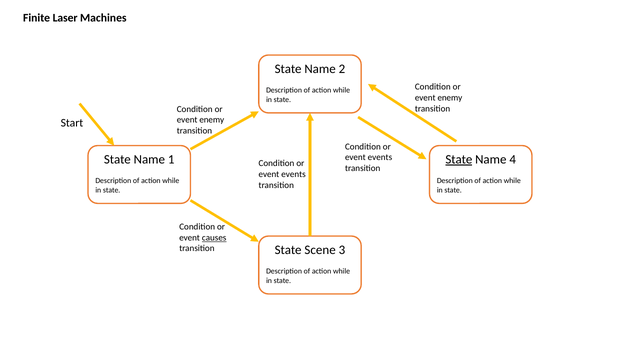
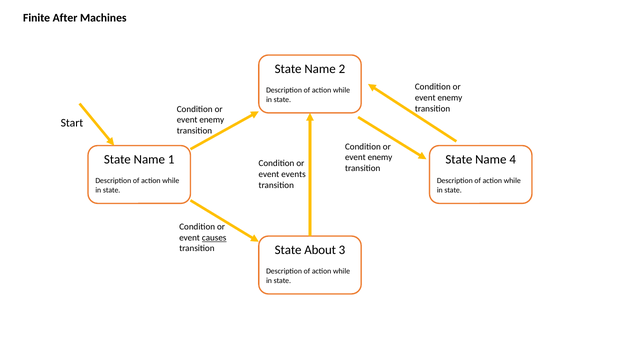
Laser: Laser -> After
events at (380, 157): events -> enemy
State at (459, 159) underline: present -> none
Scene: Scene -> About
